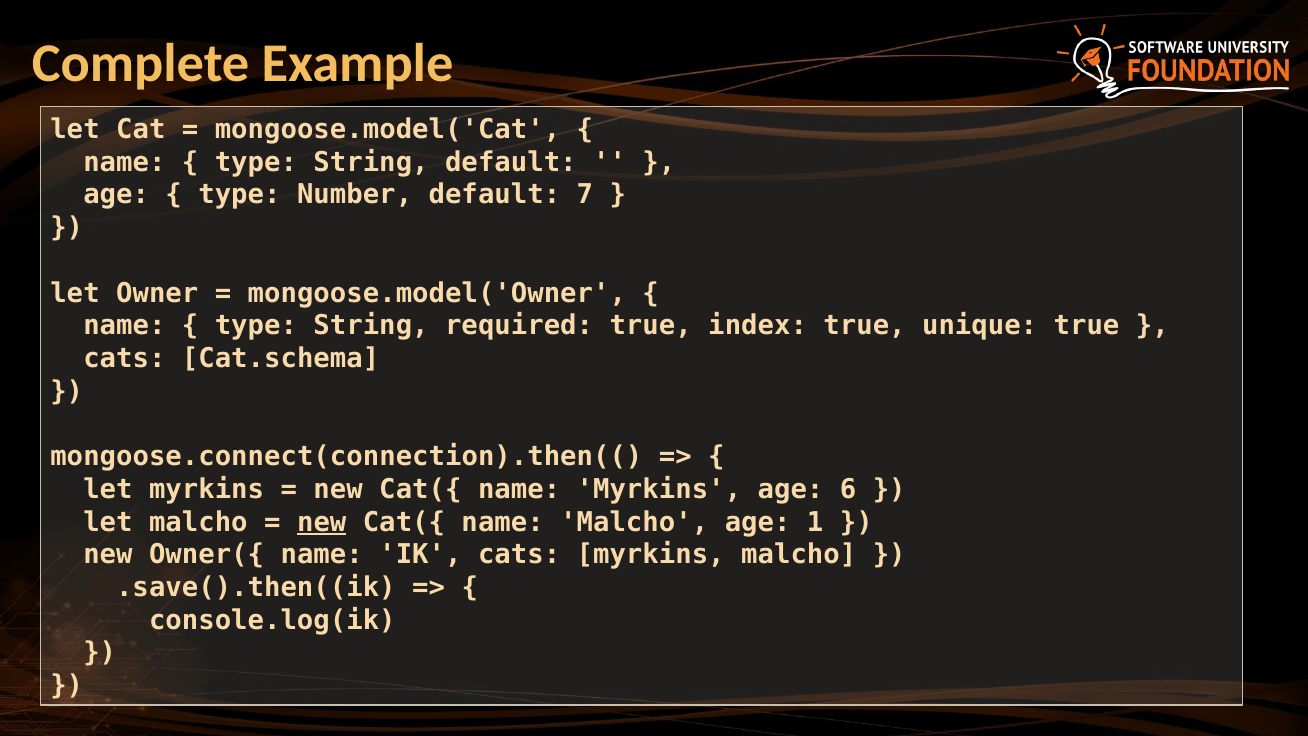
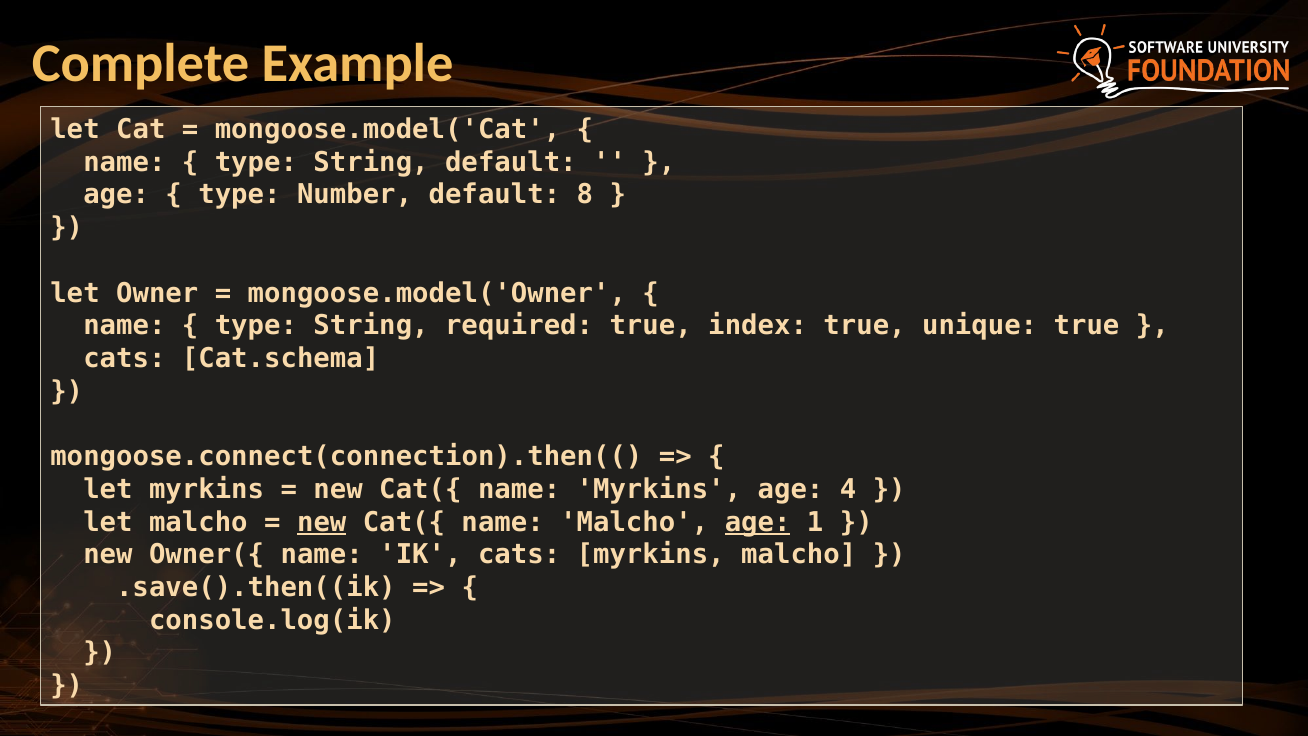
7: 7 -> 8
6: 6 -> 4
age at (758, 522) underline: none -> present
